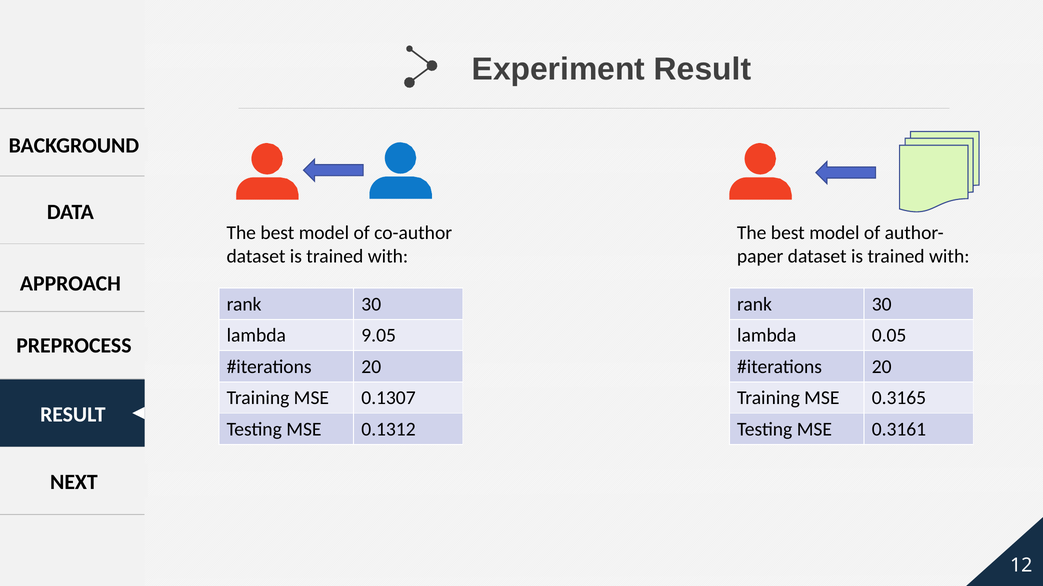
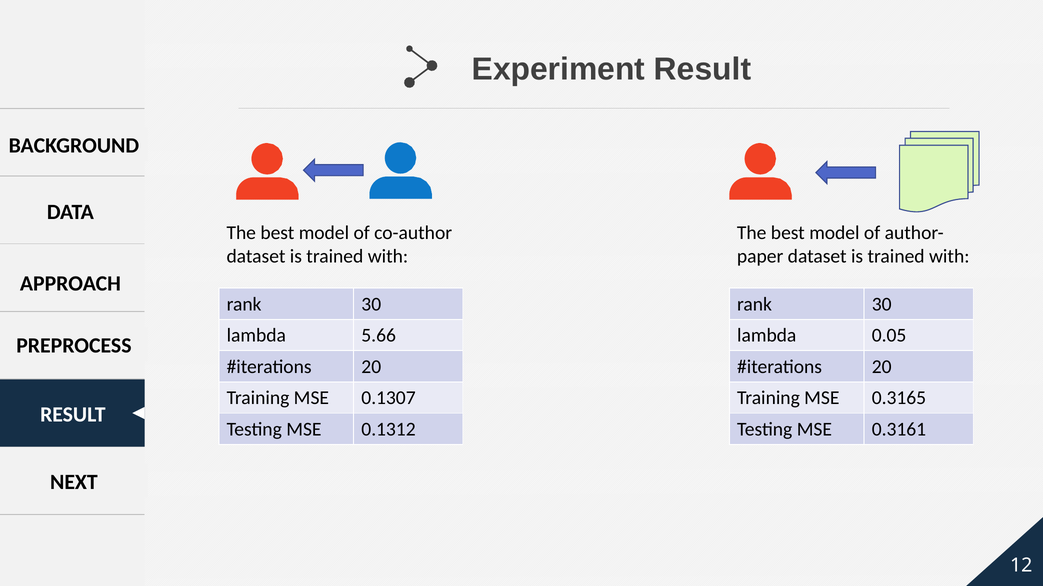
9.05: 9.05 -> 5.66
